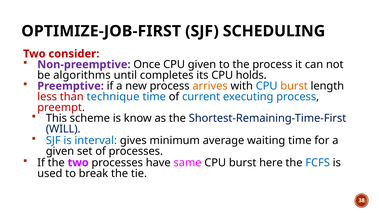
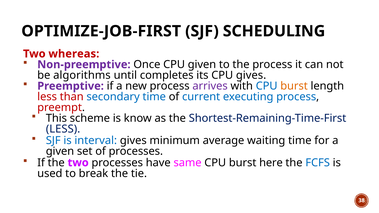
consider: consider -> whereas
CPU holds: holds -> gives
arrives colour: orange -> purple
technique: technique -> secondary
WILL at (63, 129): WILL -> LESS
